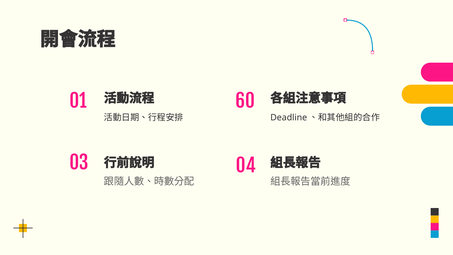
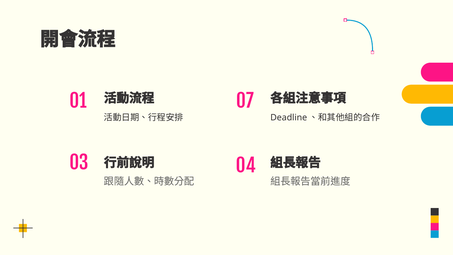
60: 60 -> 07
